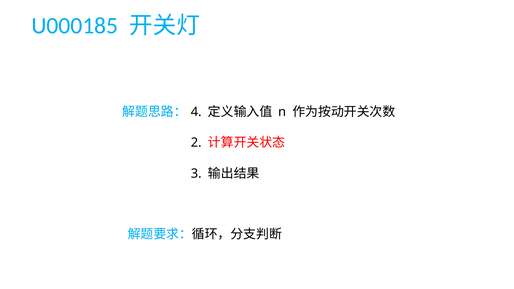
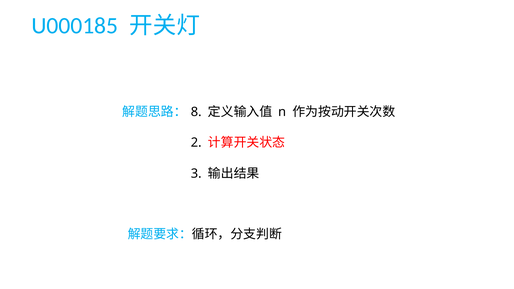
4: 4 -> 8
